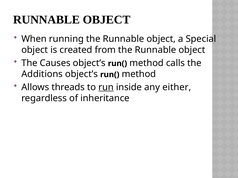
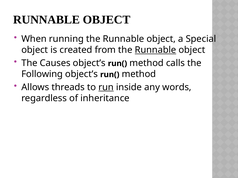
Runnable at (155, 50) underline: none -> present
Additions: Additions -> Following
either: either -> words
